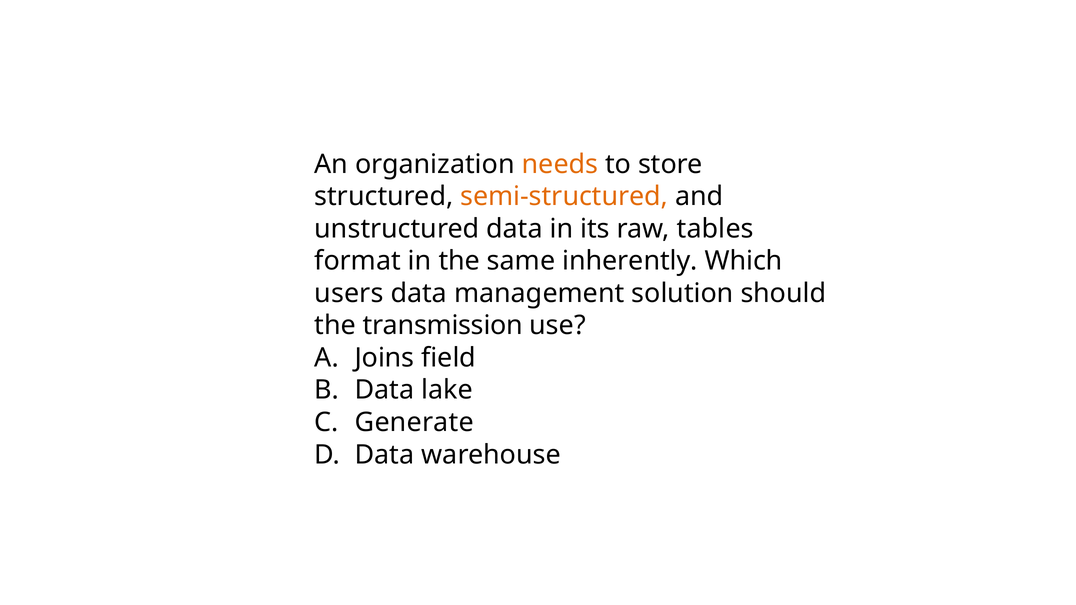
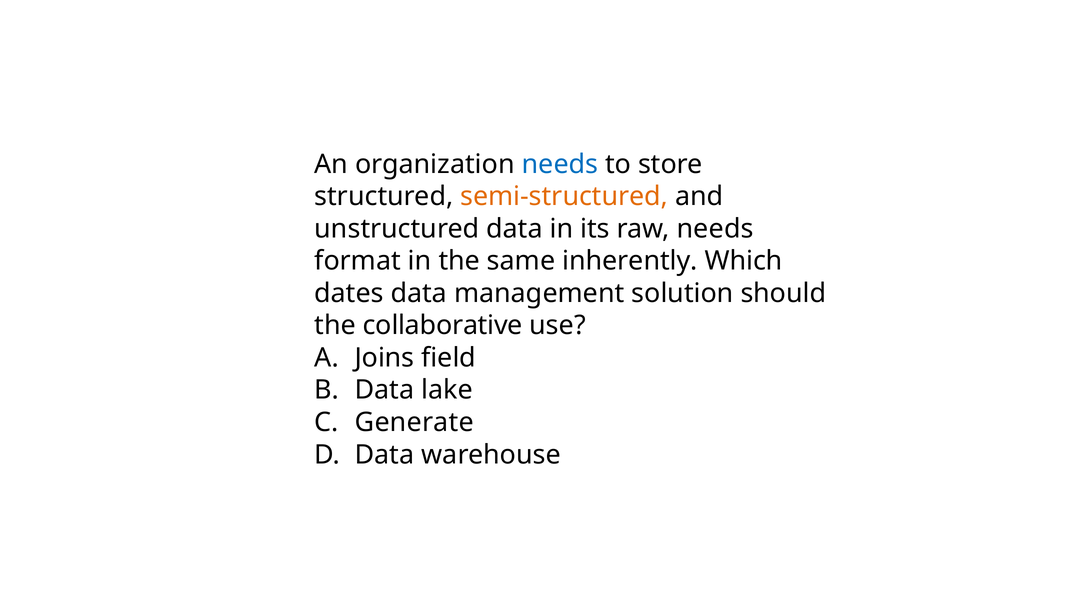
needs at (560, 164) colour: orange -> blue
raw tables: tables -> needs
users: users -> dates
transmission: transmission -> collaborative
